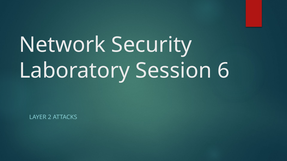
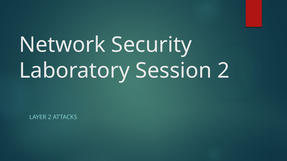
Session 6: 6 -> 2
